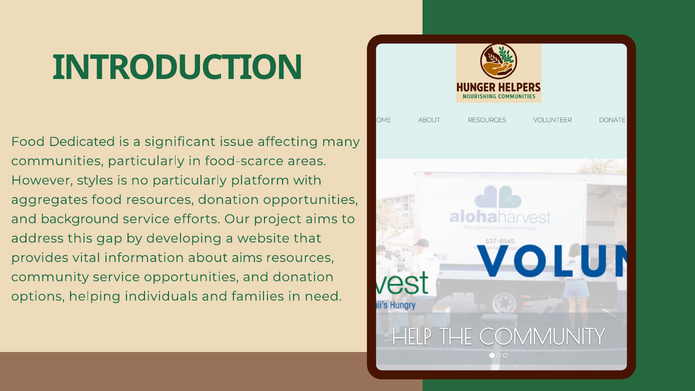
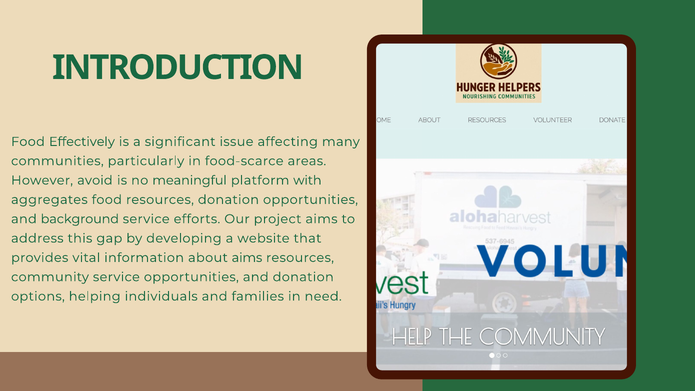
Dedicated: Dedicated -> Effectively
styles: styles -> avoid
no particularly: particularly -> meaningful
